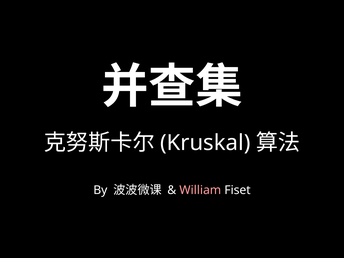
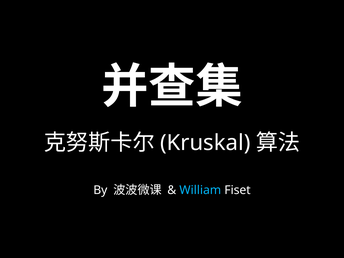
William colour: pink -> light blue
